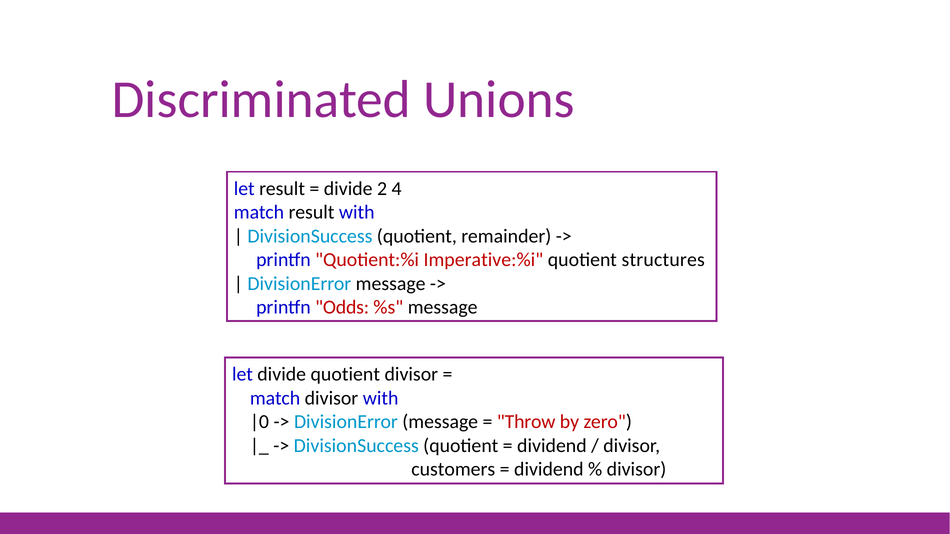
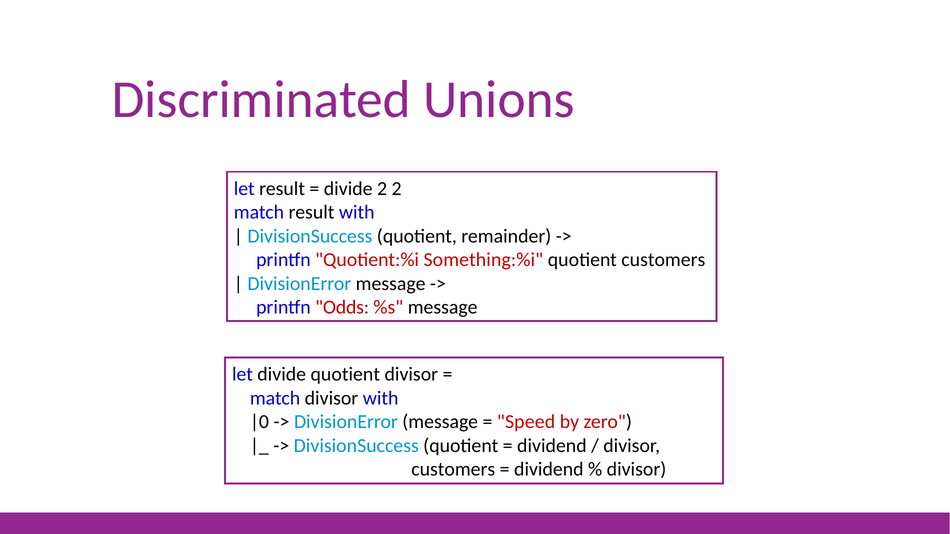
2 4: 4 -> 2
Imperative:%i: Imperative:%i -> Something:%i
quotient structures: structures -> customers
Throw: Throw -> Speed
